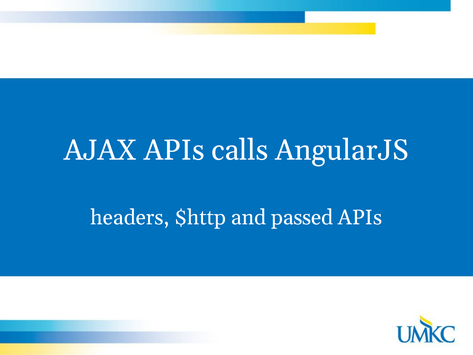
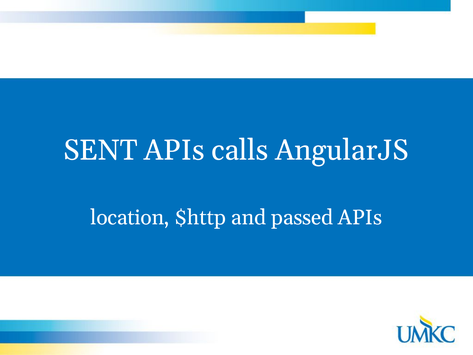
AJAX: AJAX -> SENT
headers: headers -> location
